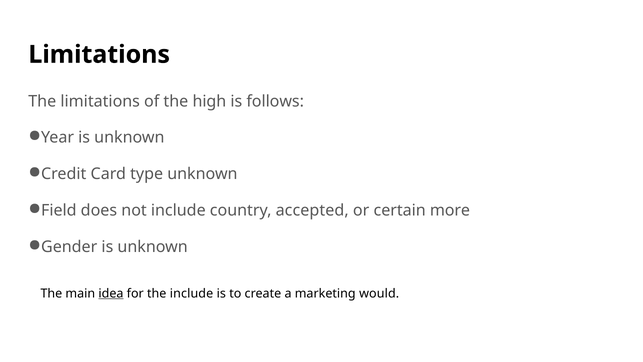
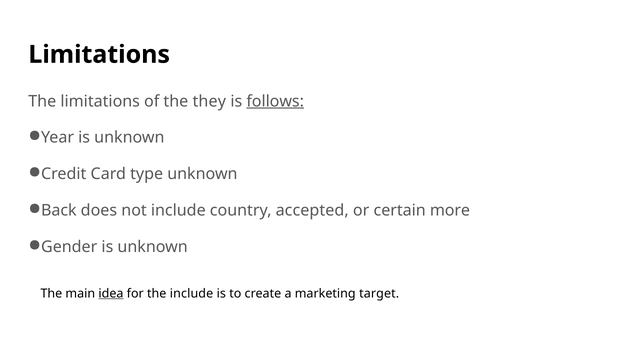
high: high -> they
follows underline: none -> present
Field: Field -> Back
would: would -> target
